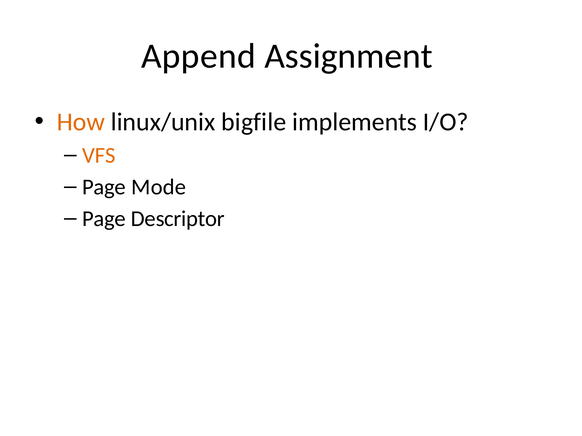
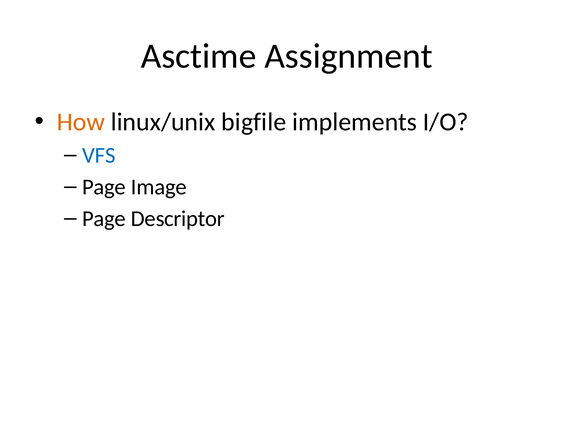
Append: Append -> Asctime
VFS colour: orange -> blue
Mode: Mode -> Image
